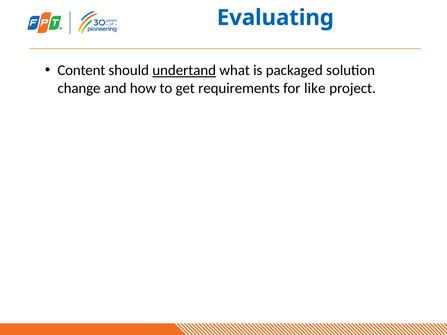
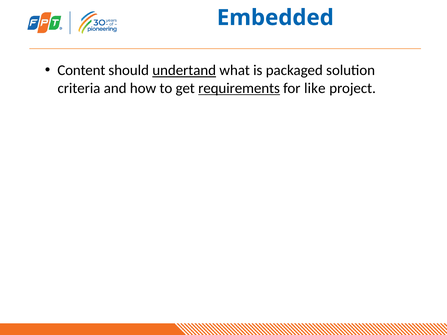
Evaluating: Evaluating -> Embedded
change: change -> criteria
requirements underline: none -> present
